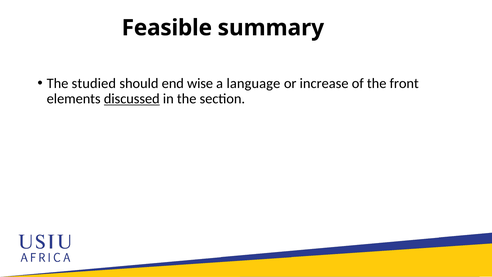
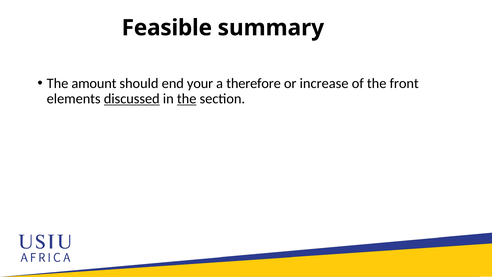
studied: studied -> amount
wise: wise -> your
language: language -> therefore
the at (187, 99) underline: none -> present
